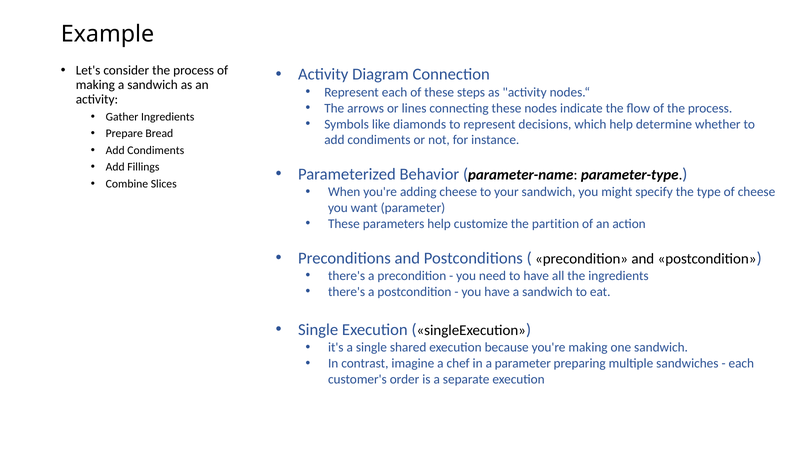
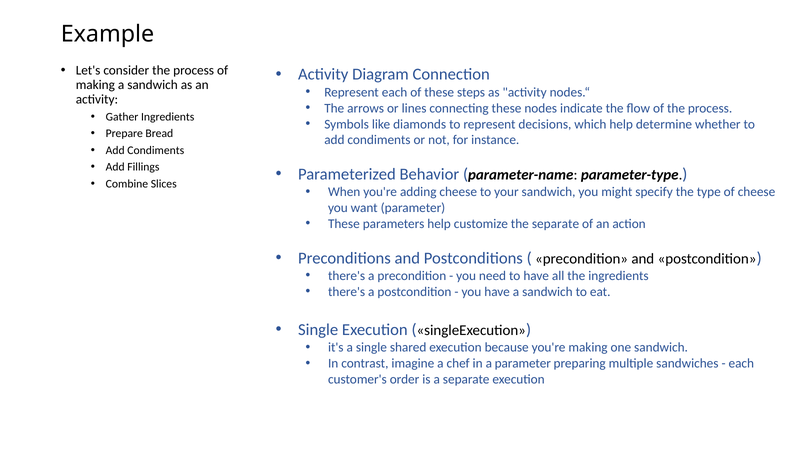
the partition: partition -> separate
